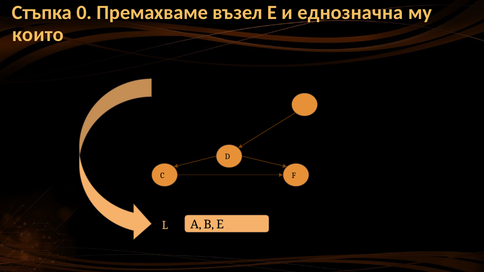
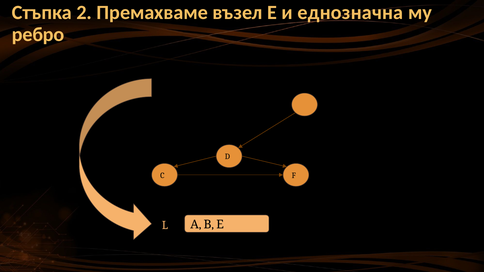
0: 0 -> 2
които: които -> ребро
